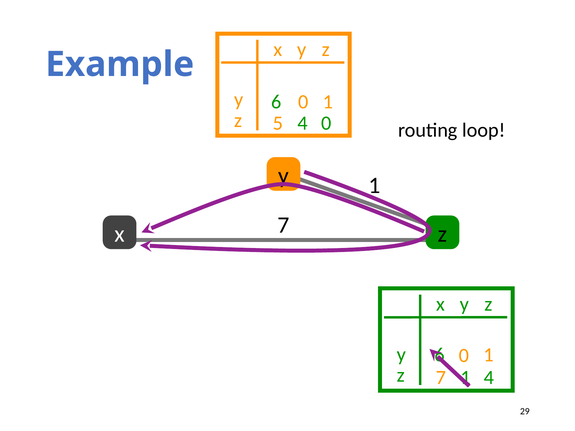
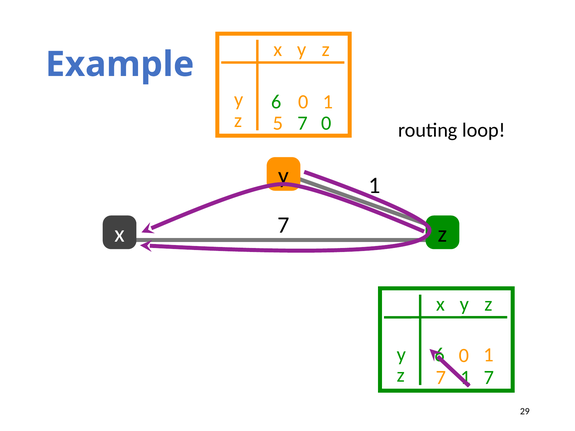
5 4: 4 -> 7
4 at (489, 378): 4 -> 7
